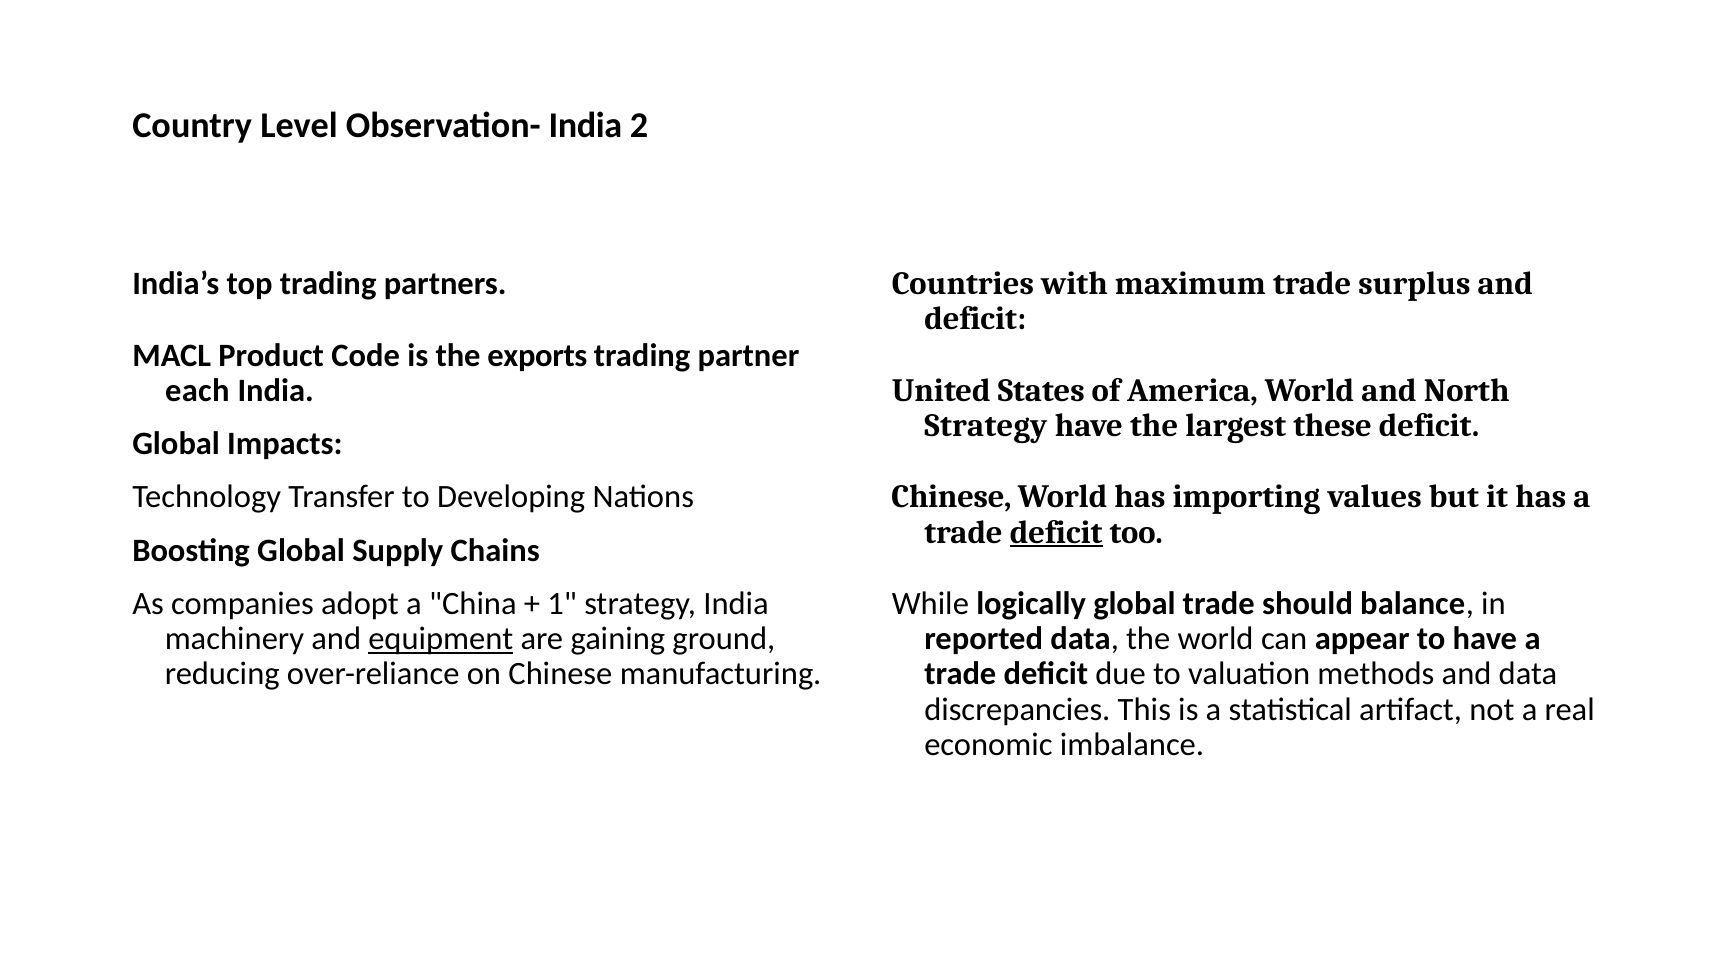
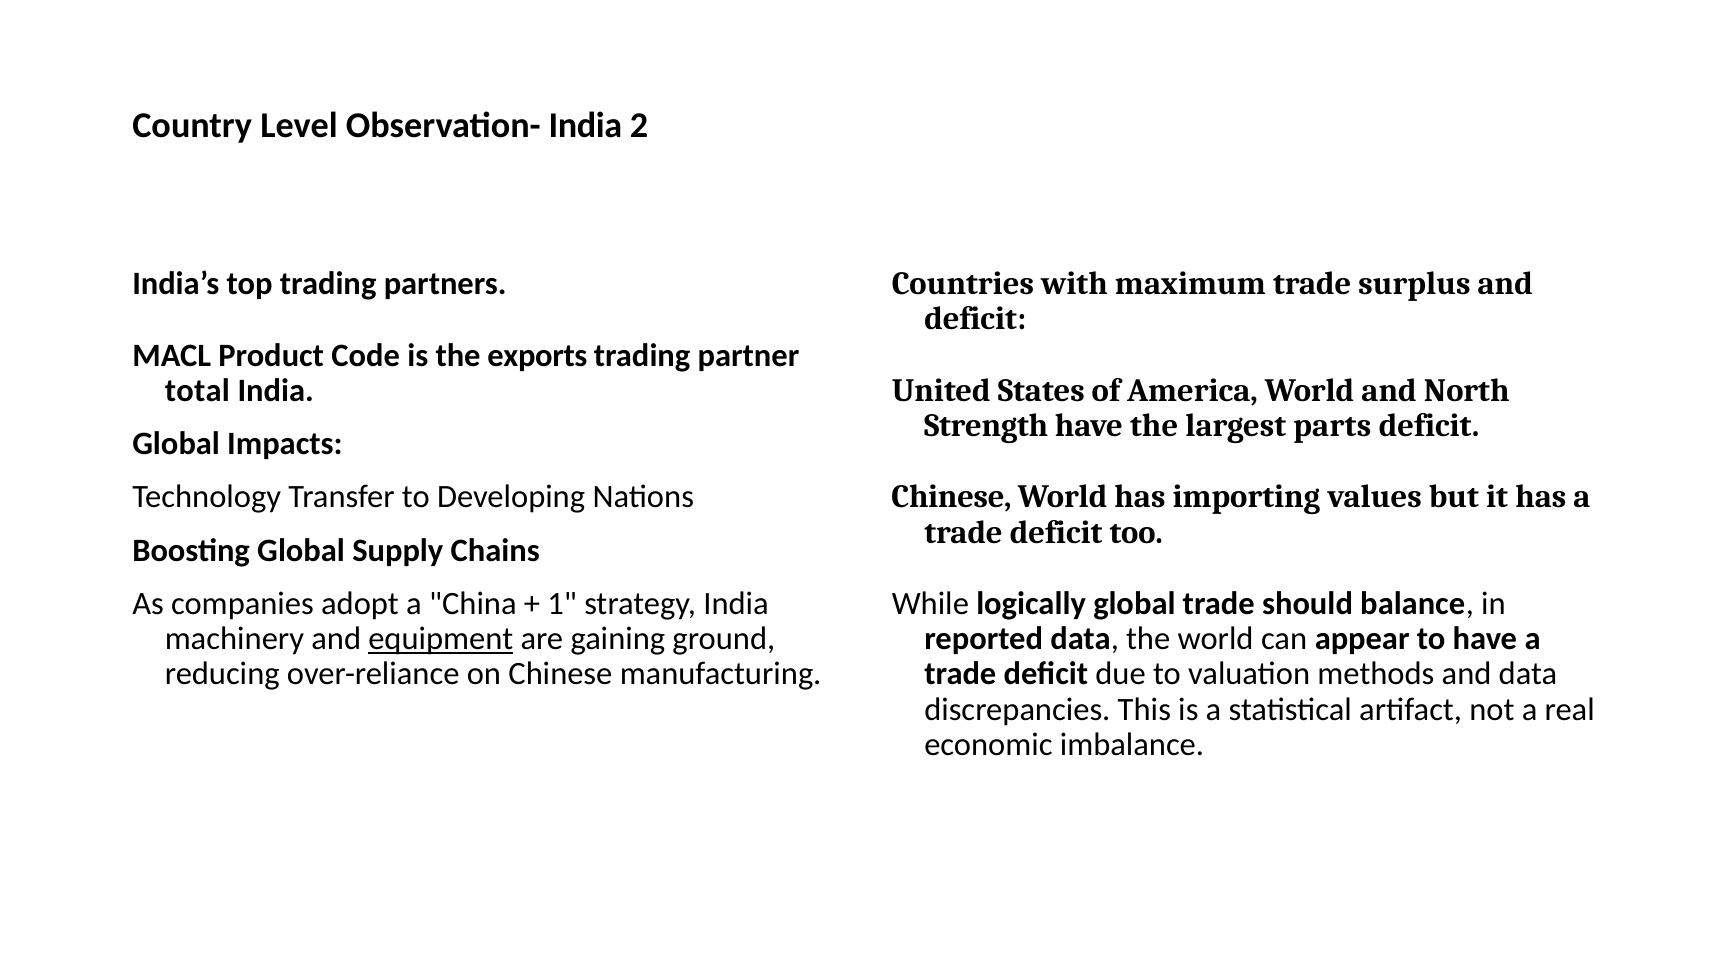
each: each -> total
Strategy at (986, 426): Strategy -> Strength
these: these -> parts
deficit at (1056, 532) underline: present -> none
